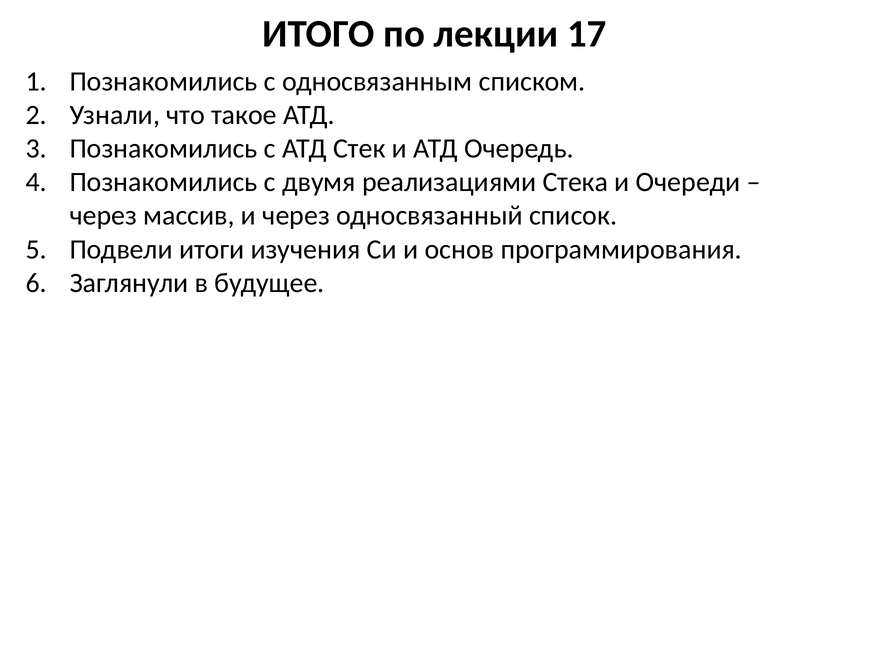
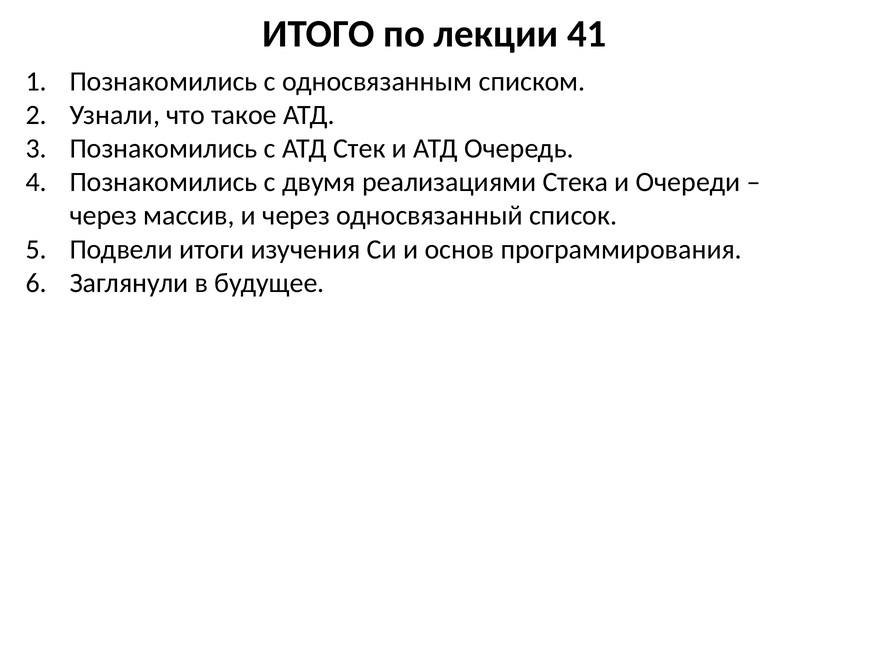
17: 17 -> 41
